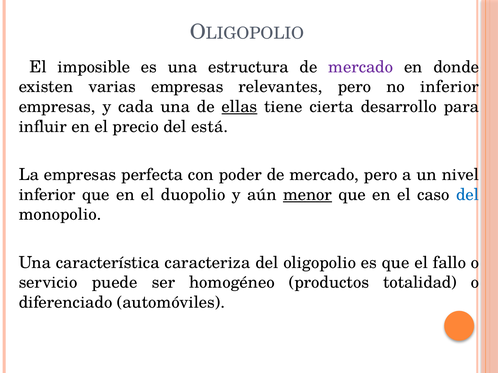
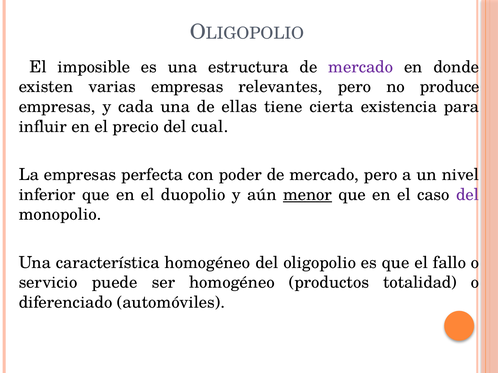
no inferior: inferior -> produce
ellas underline: present -> none
desarrollo: desarrollo -> existencia
está: está -> cual
del at (468, 195) colour: blue -> purple
característica caracteriza: caracteriza -> homogéneo
